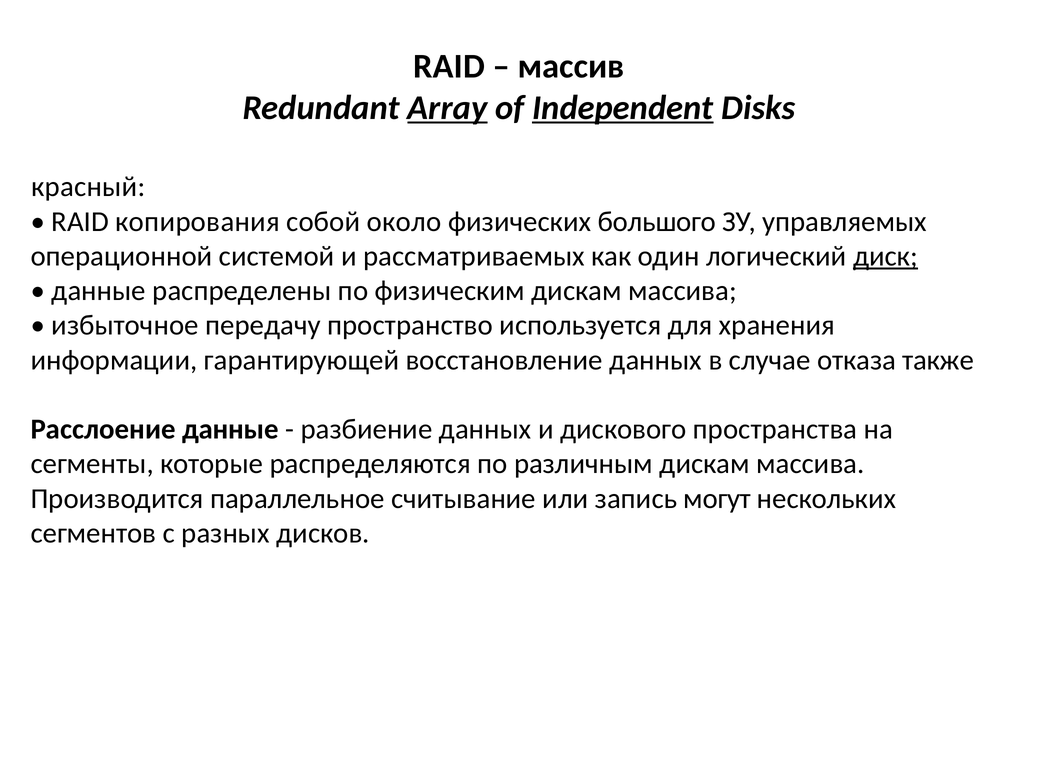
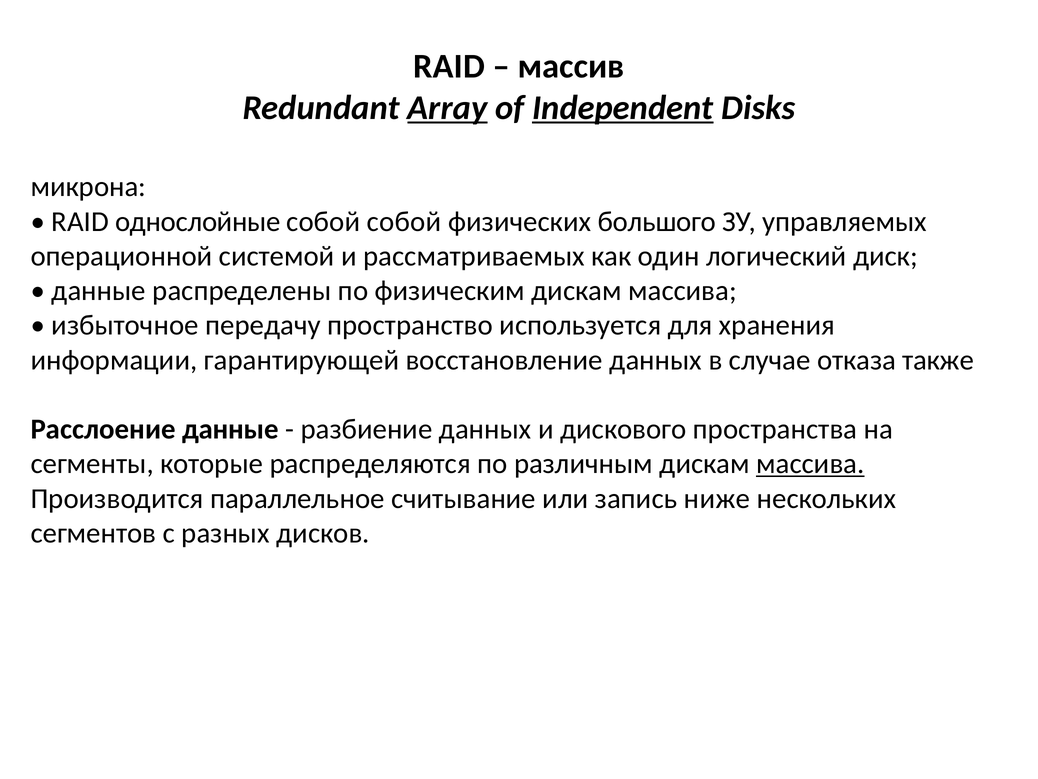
красный: красный -> микрона
копирования: копирования -> однослойные
собой около: около -> собой
диск underline: present -> none
массива at (810, 464) underline: none -> present
могут: могут -> ниже
